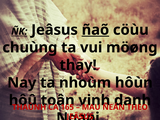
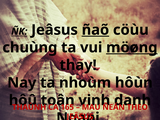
möøng underline: none -> present
